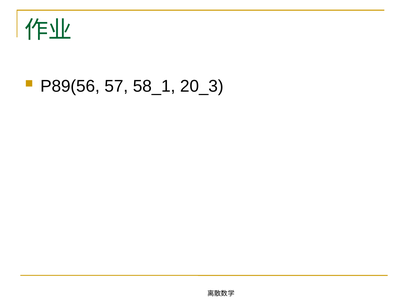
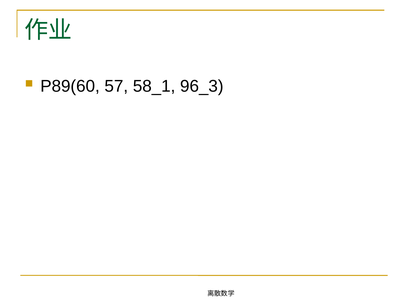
P89(56: P89(56 -> P89(60
20_3: 20_3 -> 96_3
